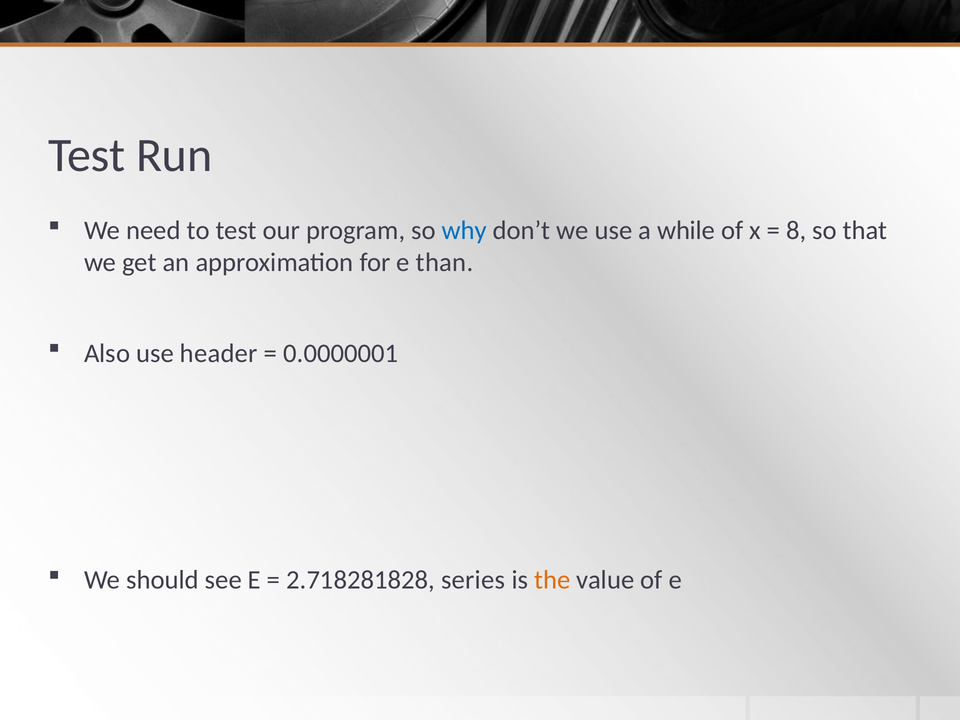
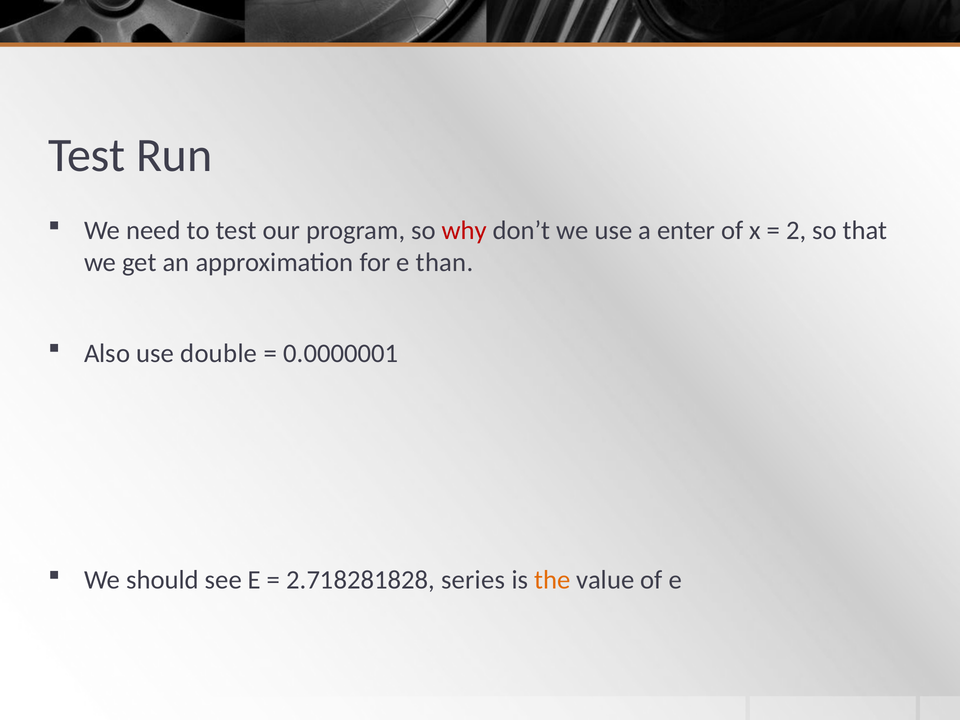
why colour: blue -> red
while: while -> enter
8: 8 -> 2
header: header -> double
